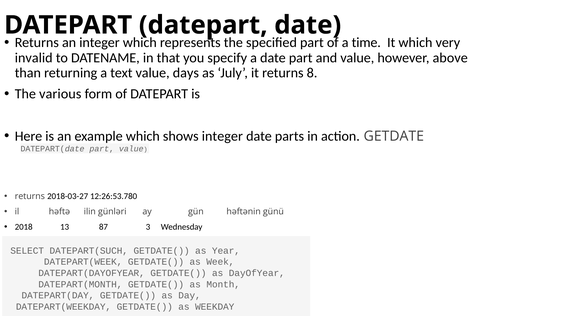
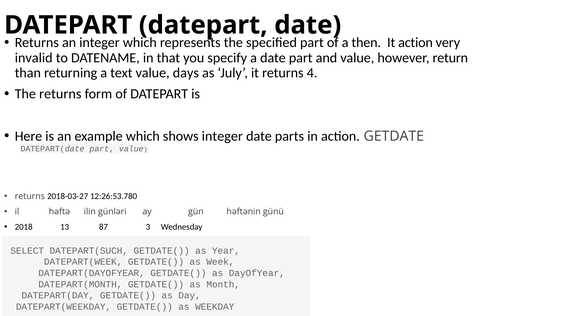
time: time -> then
It which: which -> action
above: above -> return
8: 8 -> 4
The various: various -> returns
